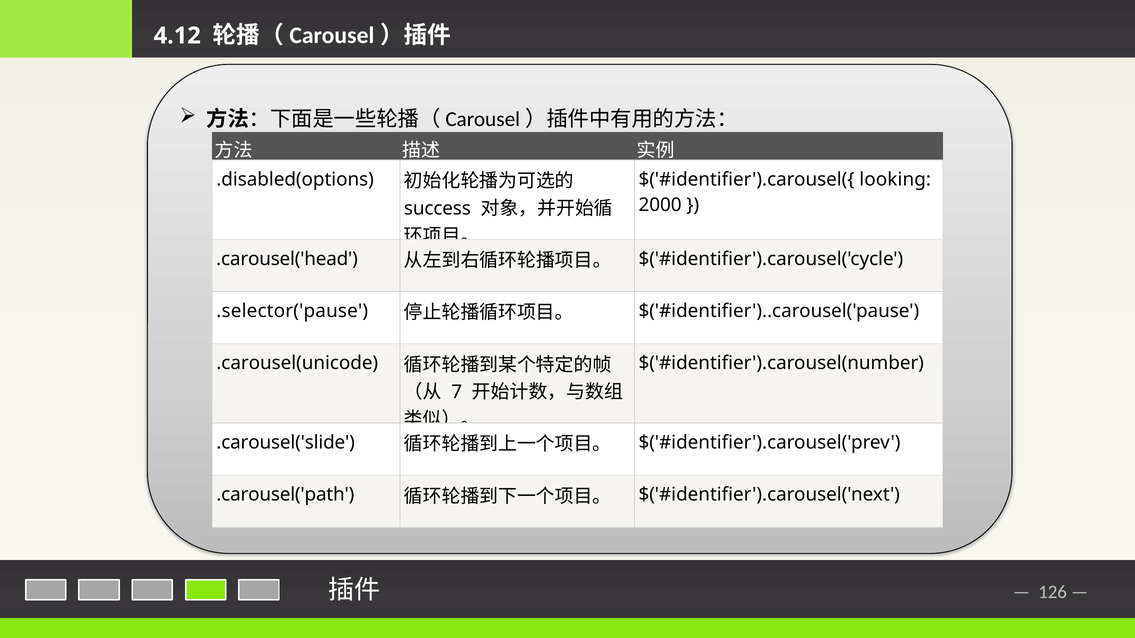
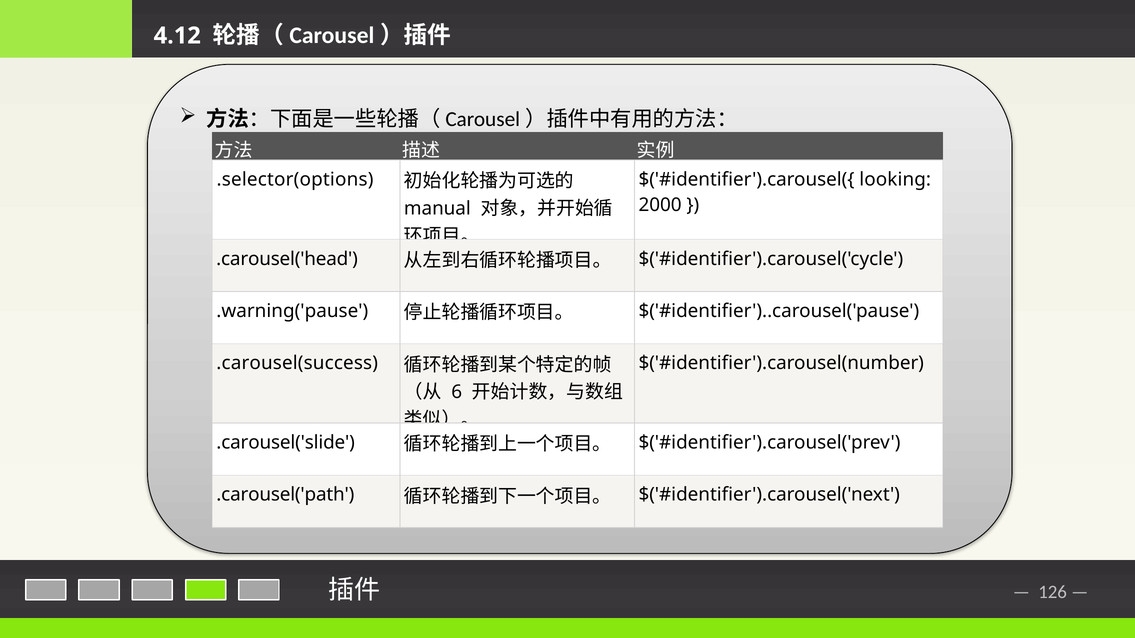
.disabled(options: .disabled(options -> .selector(options
success: success -> manual
.selector('pause: .selector('pause -> .warning('pause
.carousel(unicode: .carousel(unicode -> .carousel(success
7: 7 -> 6
